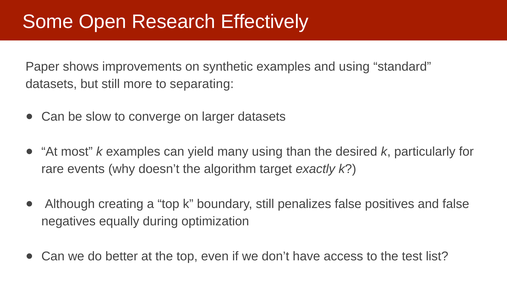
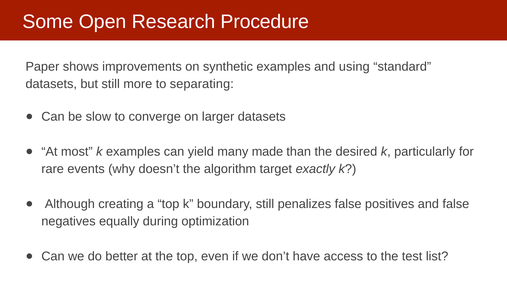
Effectively: Effectively -> Procedure
many using: using -> made
